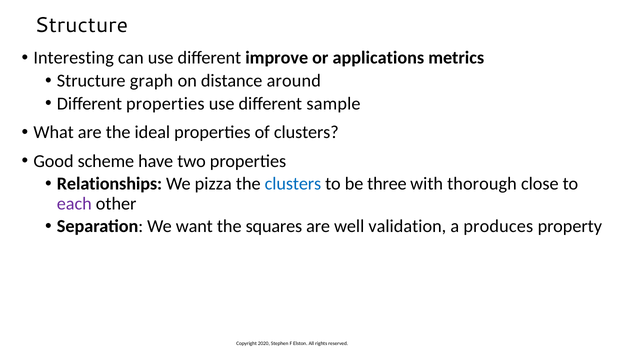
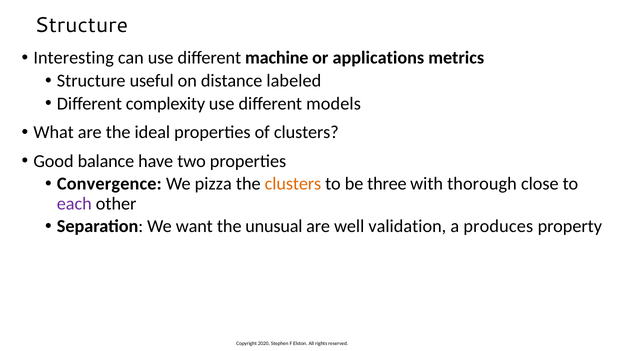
improve: improve -> machine
graph: graph -> useful
around: around -> labeled
Different properties: properties -> complexity
sample: sample -> models
scheme: scheme -> balance
Relationships: Relationships -> Convergence
clusters at (293, 184) colour: blue -> orange
squares: squares -> unusual
